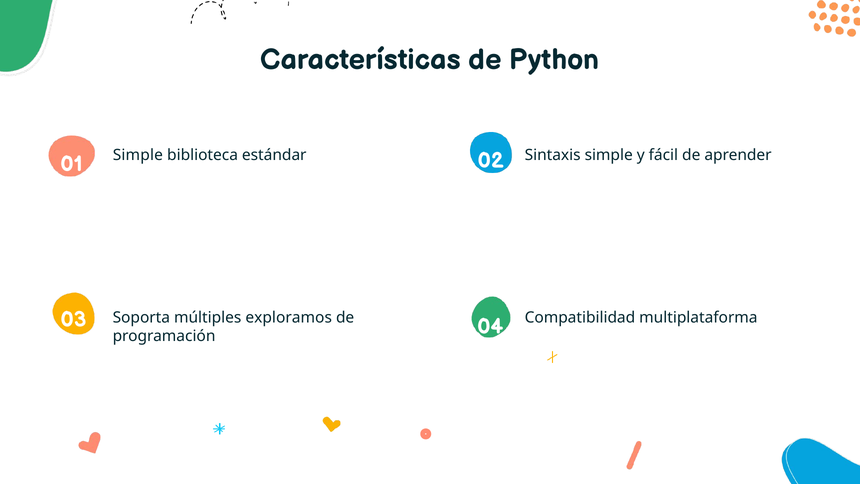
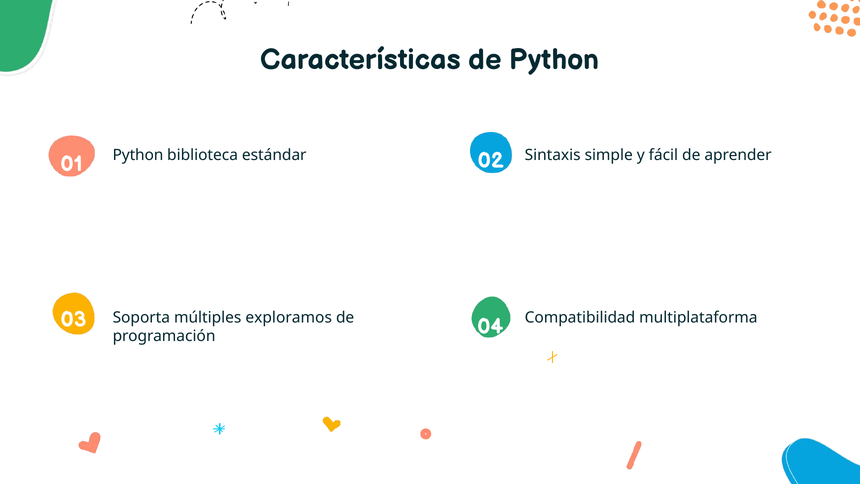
Simple at (138, 155): Simple -> Python
